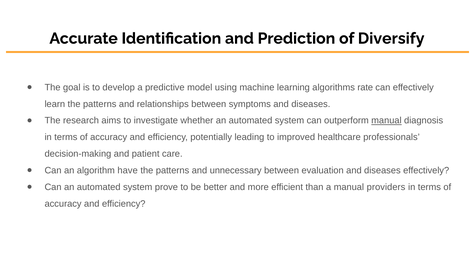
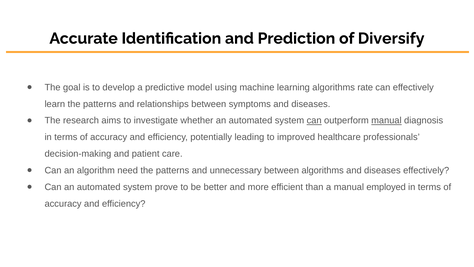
can at (314, 120) underline: none -> present
have: have -> need
between evaluation: evaluation -> algorithms
providers: providers -> employed
